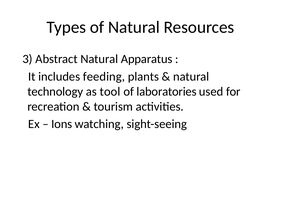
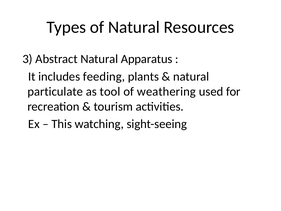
technology: technology -> particulate
laboratories: laboratories -> weathering
Ions: Ions -> This
